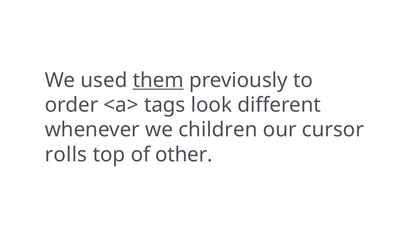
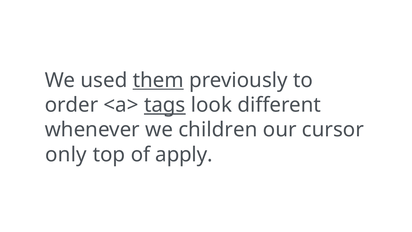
tags underline: none -> present
rolls: rolls -> only
other: other -> apply
